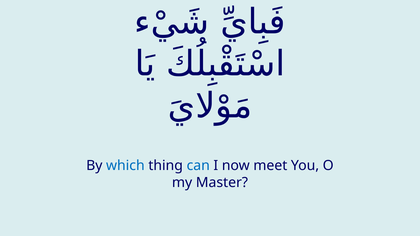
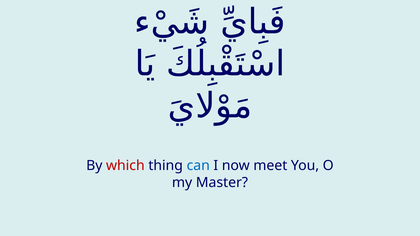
which colour: blue -> red
